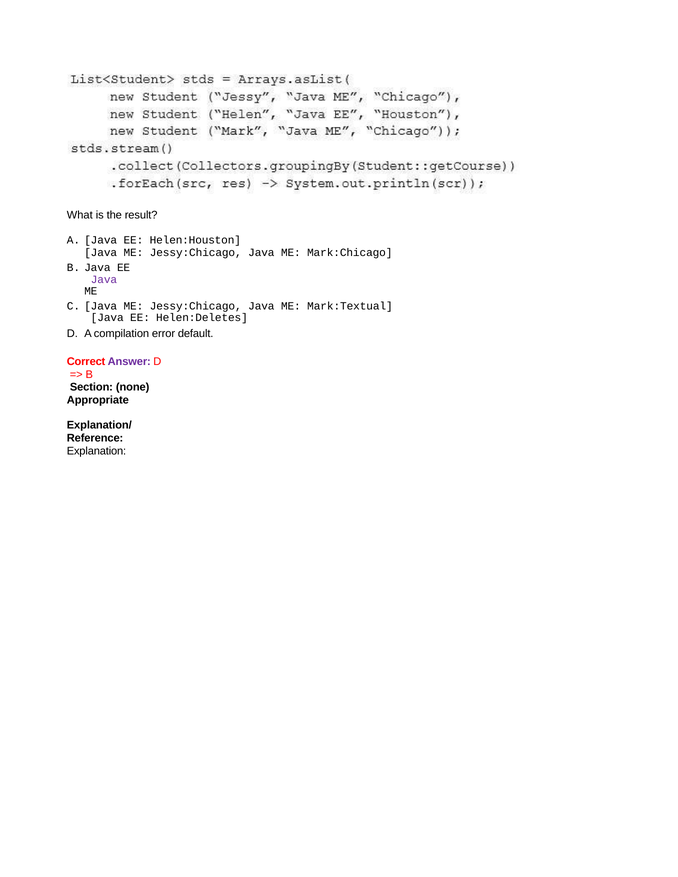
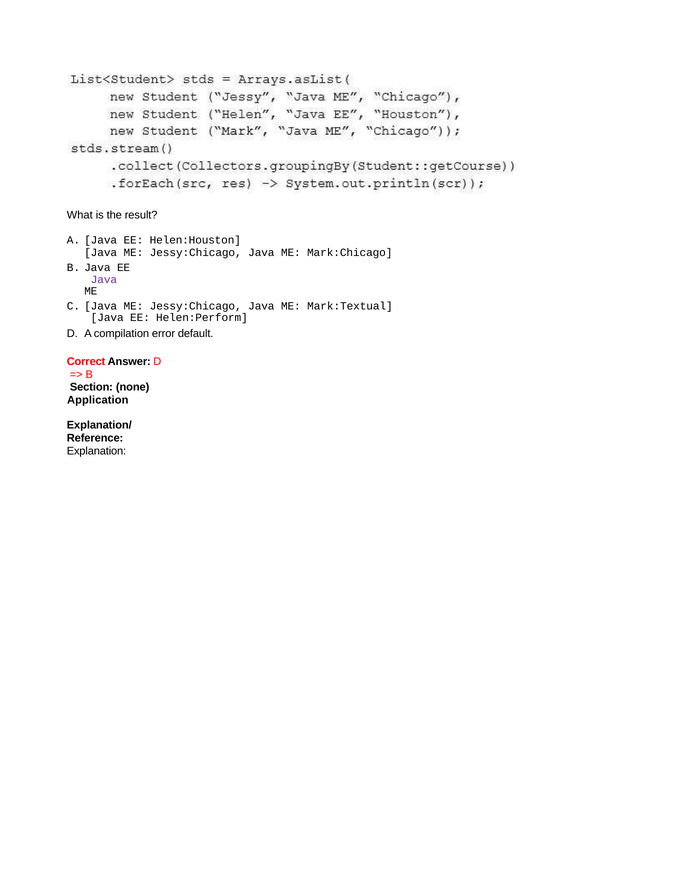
Helen:Deletes: Helen:Deletes -> Helen:Perform
Answer colour: purple -> black
Appropriate: Appropriate -> Application
